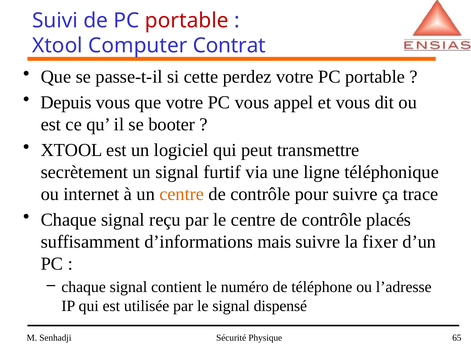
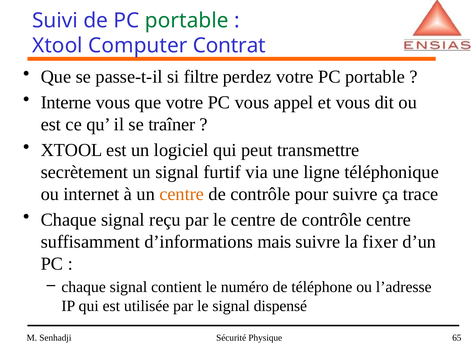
portable at (187, 21) colour: red -> green
cette: cette -> filtre
Depuis: Depuis -> Interne
booter: booter -> traîner
contrôle placés: placés -> centre
